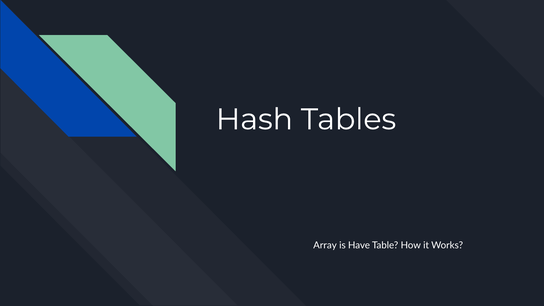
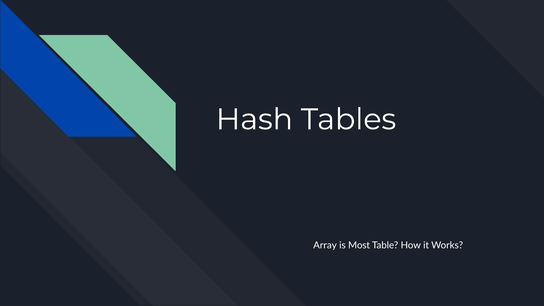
Have: Have -> Most
